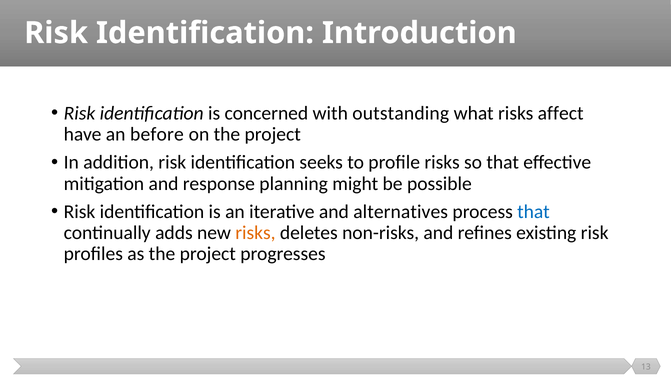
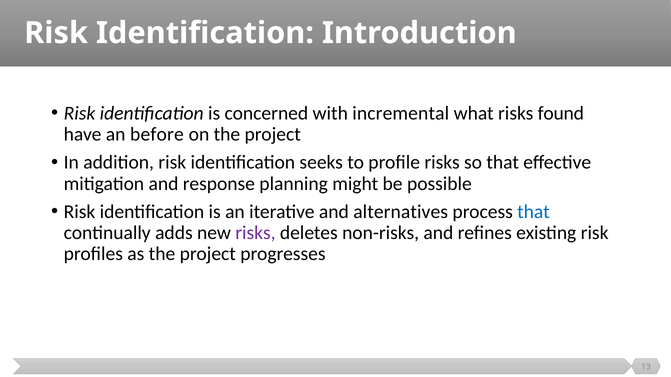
outstanding: outstanding -> incremental
affect: affect -> found
risks at (255, 233) colour: orange -> purple
